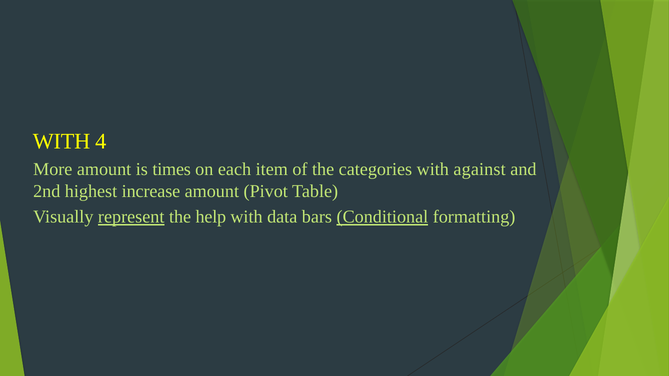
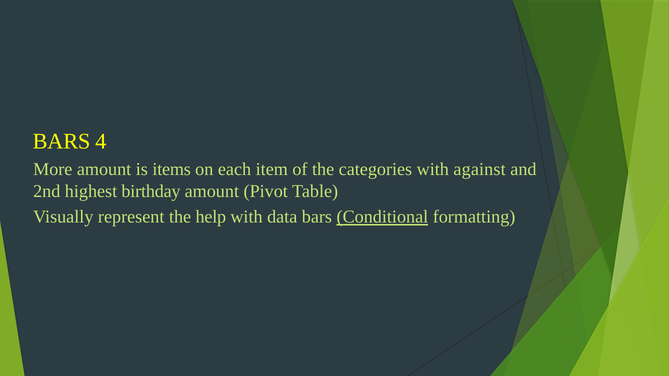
WITH at (62, 141): WITH -> BARS
times: times -> items
increase: increase -> birthday
represent underline: present -> none
